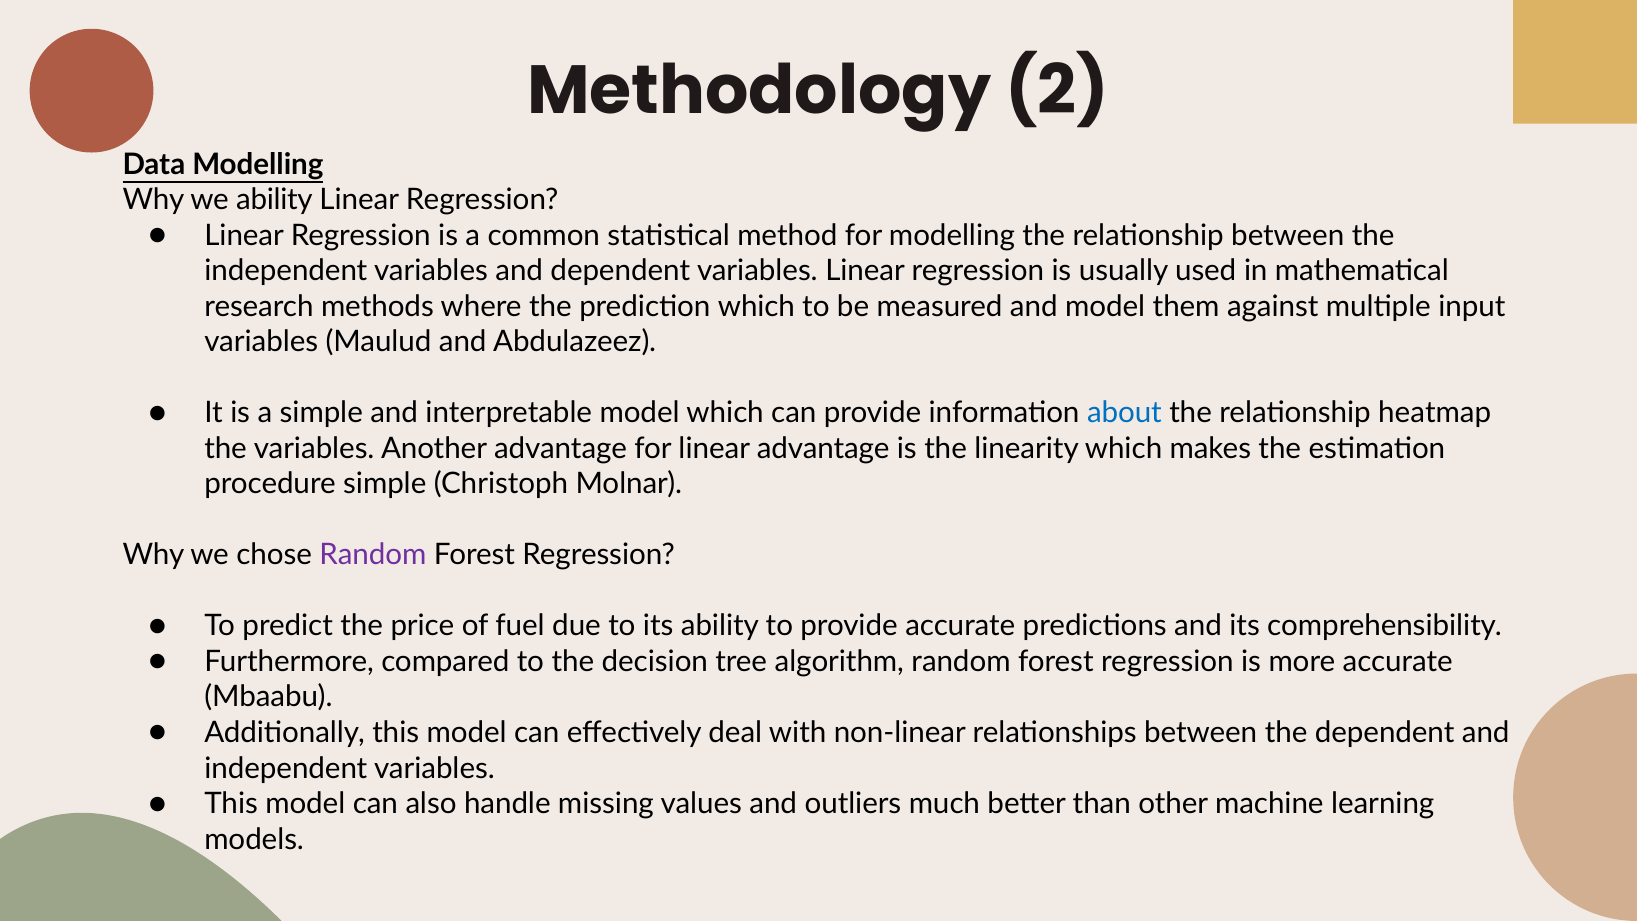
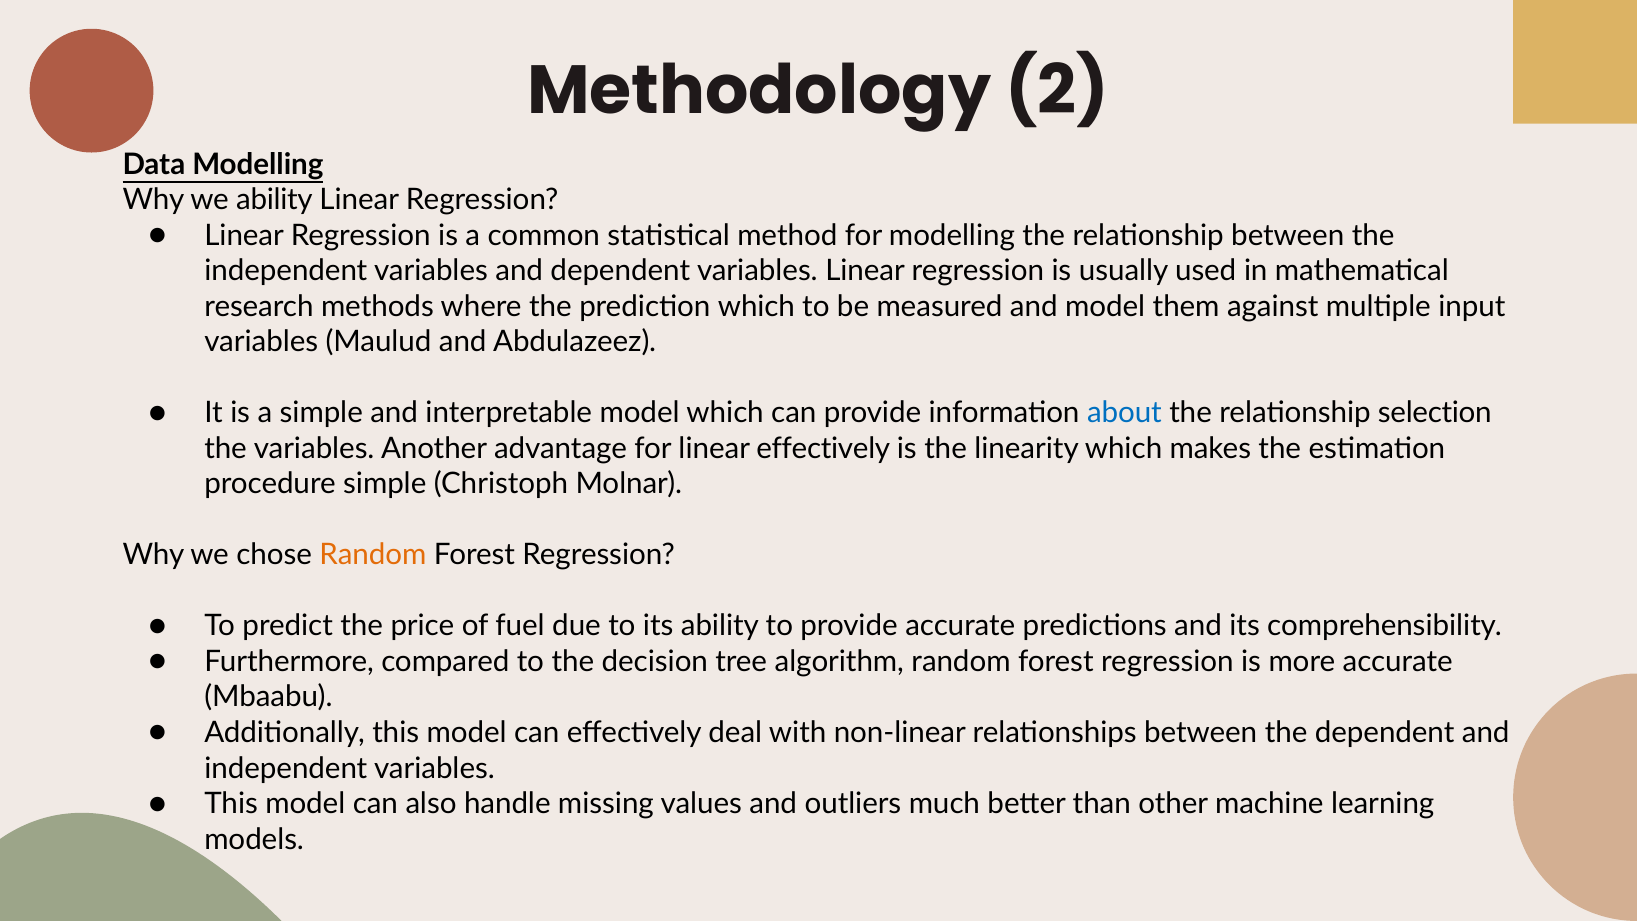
heatmap: heatmap -> selection
linear advantage: advantage -> effectively
Random at (373, 555) colour: purple -> orange
